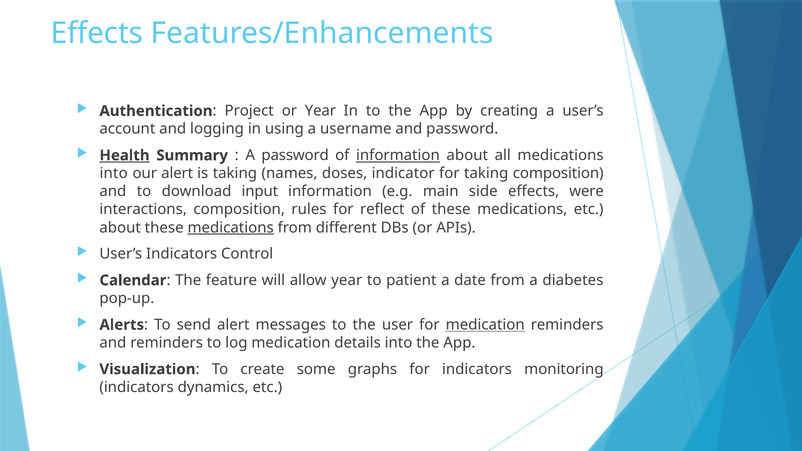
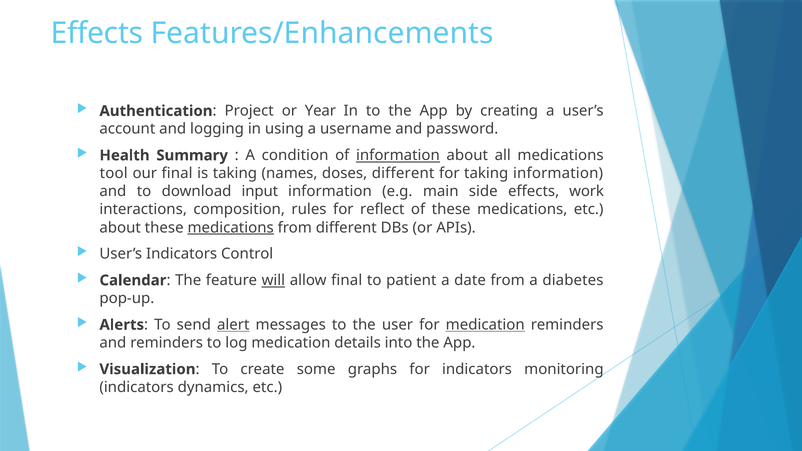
Health underline: present -> none
A password: password -> condition
into at (114, 173): into -> tool
our alert: alert -> final
doses indicator: indicator -> different
taking composition: composition -> information
were: were -> work
will underline: none -> present
allow year: year -> final
alert at (233, 325) underline: none -> present
